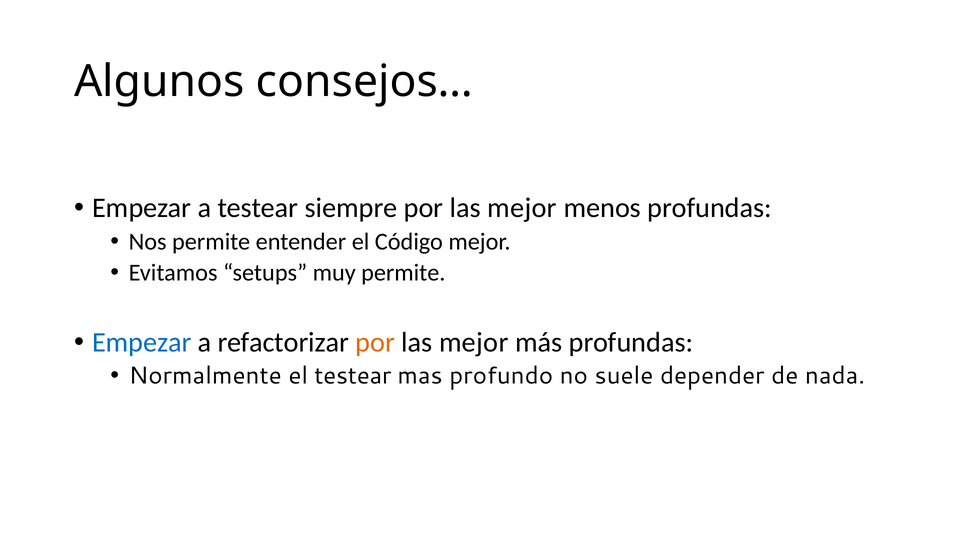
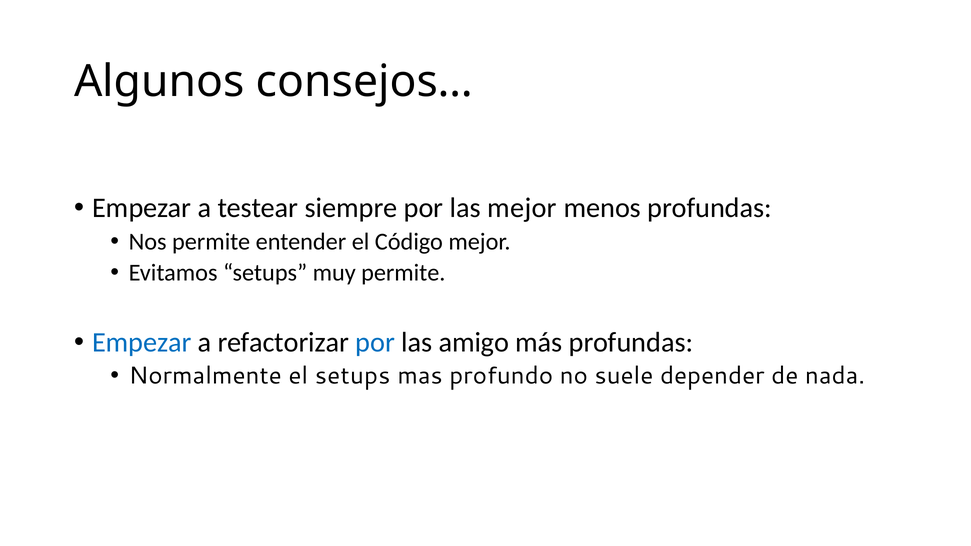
por at (375, 343) colour: orange -> blue
mejor at (474, 343): mejor -> amigo
el testear: testear -> setups
